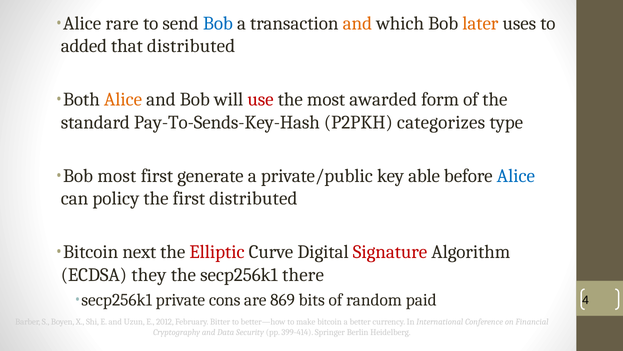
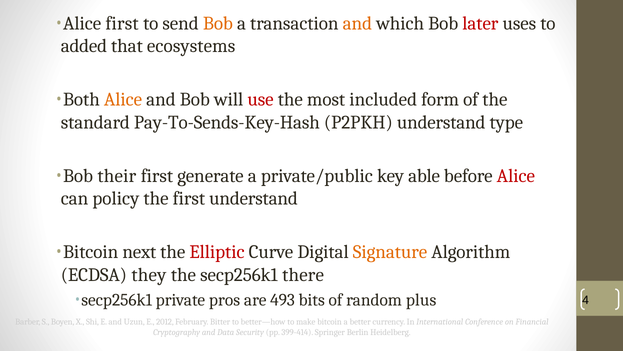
Alice rare: rare -> first
Bob at (218, 23) colour: blue -> orange
later colour: orange -> red
that distributed: distributed -> ecosystems
awarded: awarded -> included
P2PKH categorizes: categorizes -> understand
Bob most: most -> their
Alice at (516, 175) colour: blue -> red
first distributed: distributed -> understand
Signature colour: red -> orange
cons: cons -> pros
869: 869 -> 493
paid: paid -> plus
